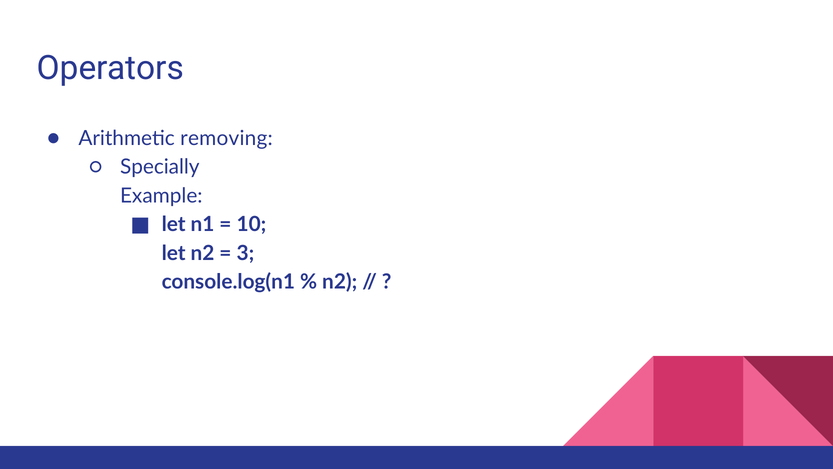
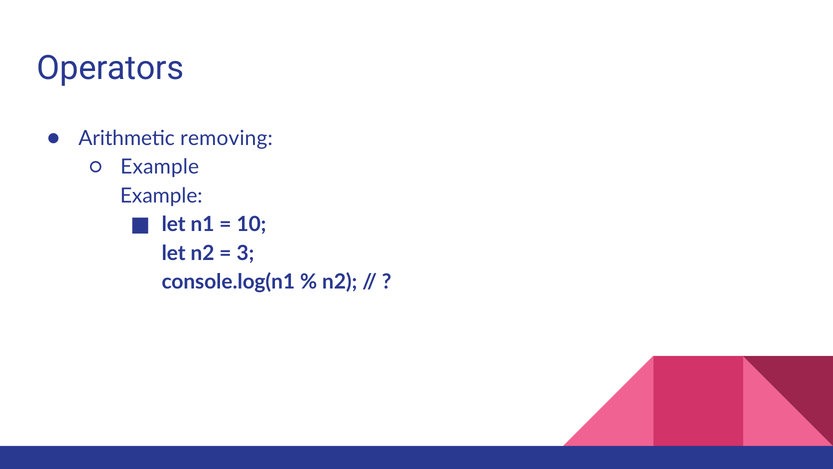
Specially at (160, 167): Specially -> Example
